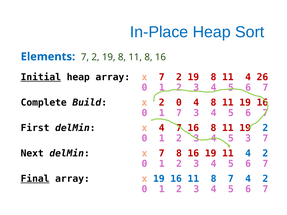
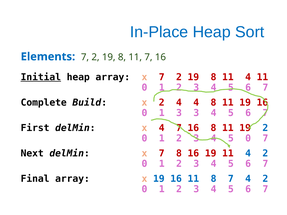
8 11 8: 8 -> 7
4 26: 26 -> 11
x 2 0: 0 -> 4
1 7: 7 -> 3
5 3: 3 -> 0
Final underline: present -> none
